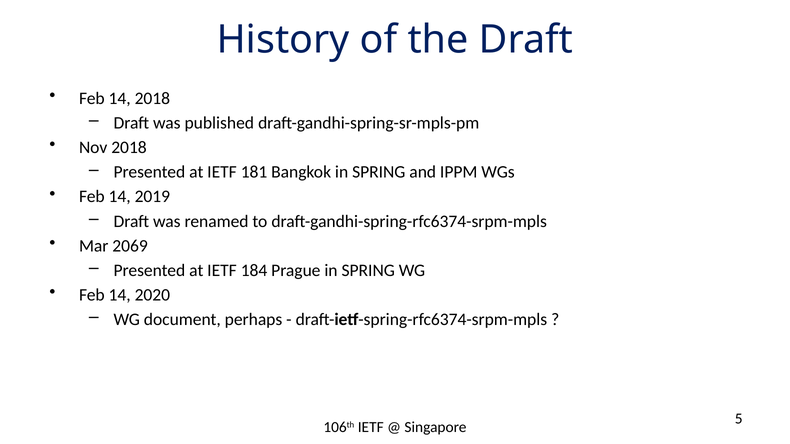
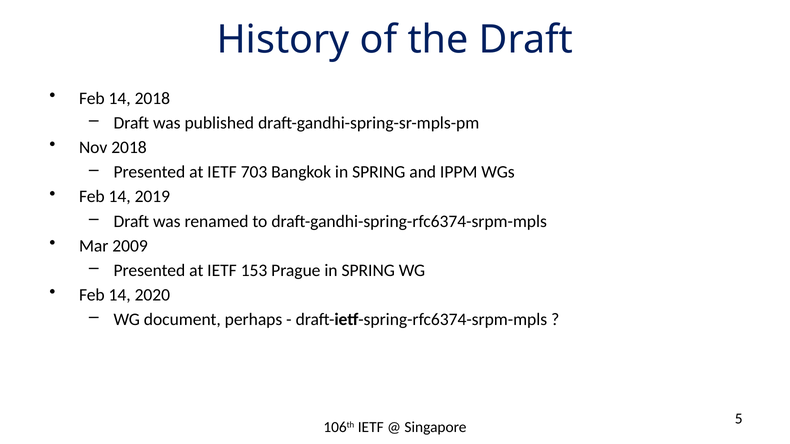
181: 181 -> 703
2069: 2069 -> 2009
184: 184 -> 153
